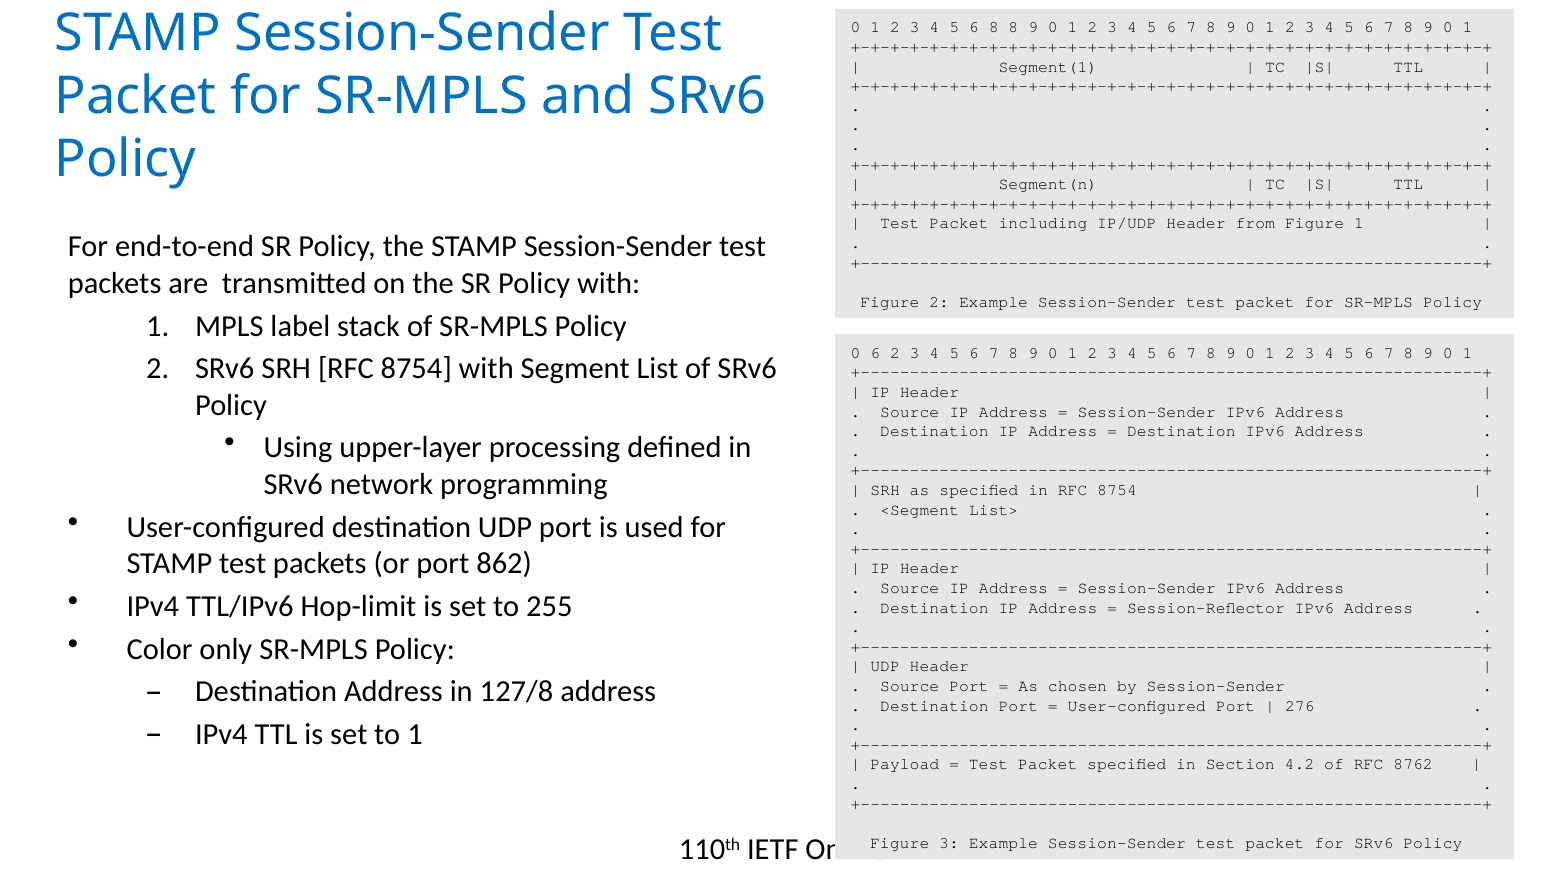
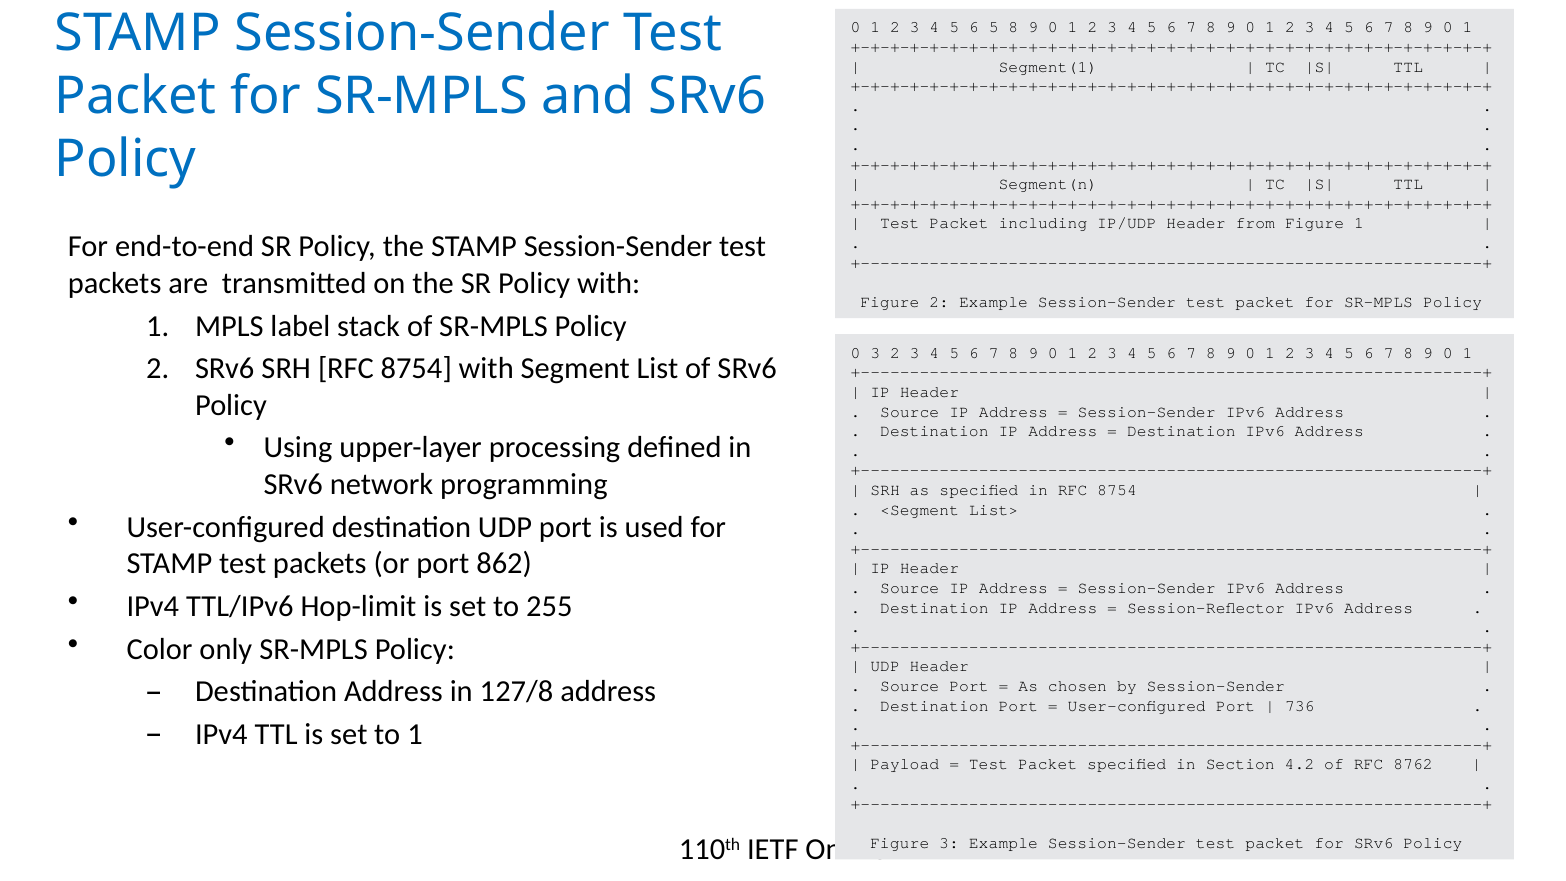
6 8: 8 -> 5
0 6: 6 -> 3
276: 276 -> 736
